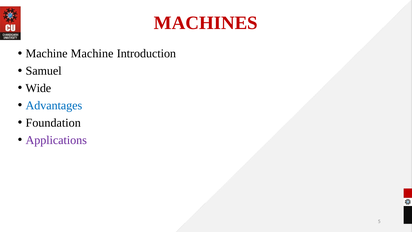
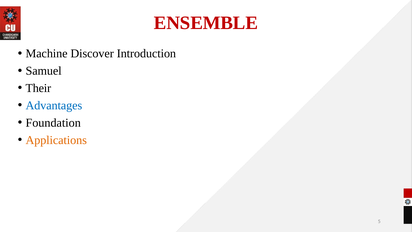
MACHINES: MACHINES -> ENSEMBLE
Machine Machine: Machine -> Discover
Wide: Wide -> Their
Applications colour: purple -> orange
